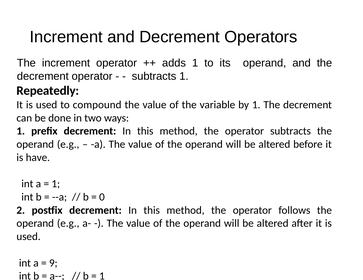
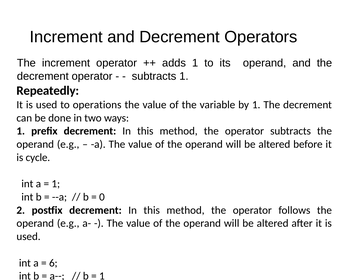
compound: compound -> operations
have: have -> cycle
9: 9 -> 6
